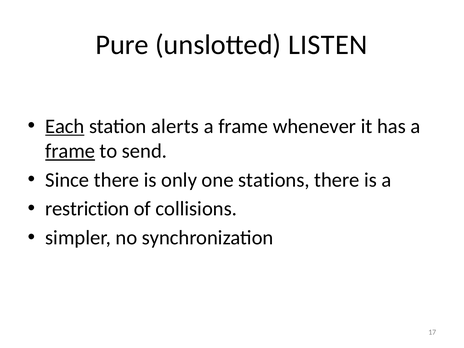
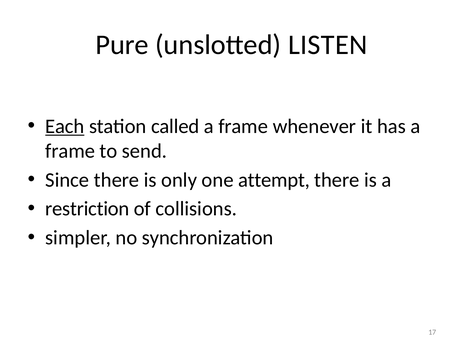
alerts: alerts -> called
frame at (70, 151) underline: present -> none
stations: stations -> attempt
